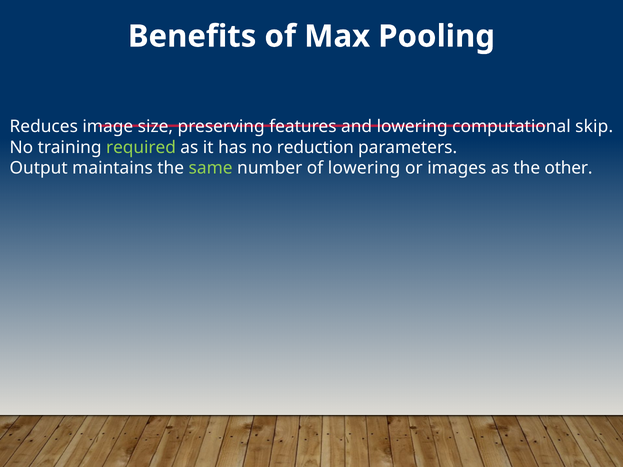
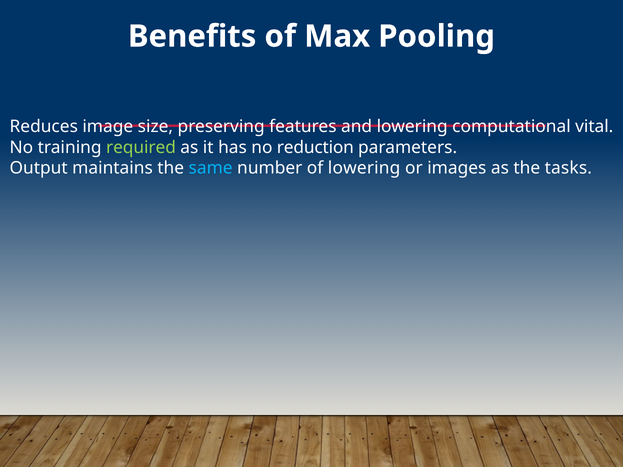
skip: skip -> vital
same colour: light green -> light blue
other: other -> tasks
